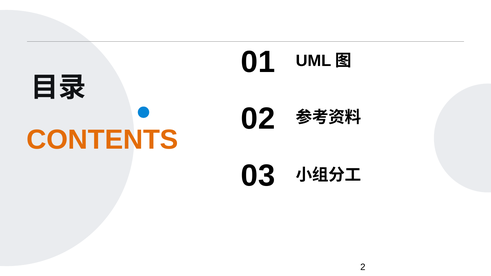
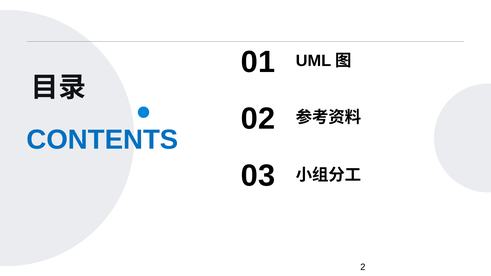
CONTENTS colour: orange -> blue
